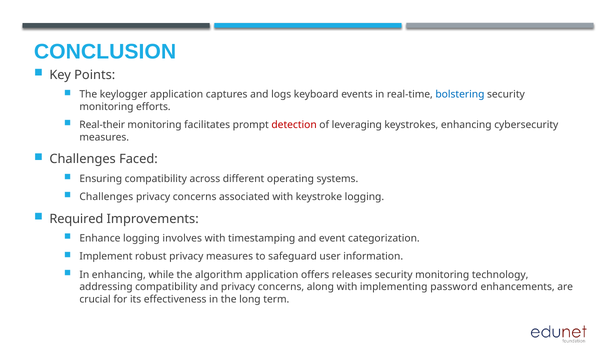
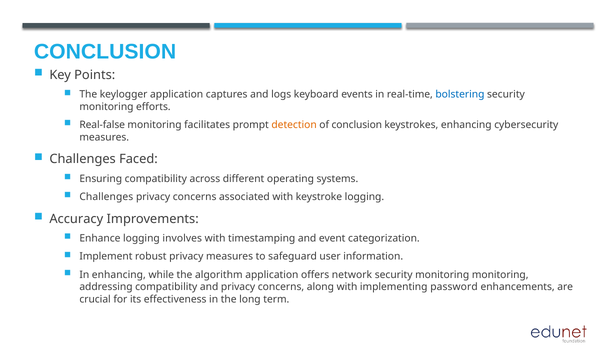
Real-their: Real-their -> Real-false
detection colour: red -> orange
of leveraging: leveraging -> conclusion
Required: Required -> Accuracy
releases: releases -> network
monitoring technology: technology -> monitoring
